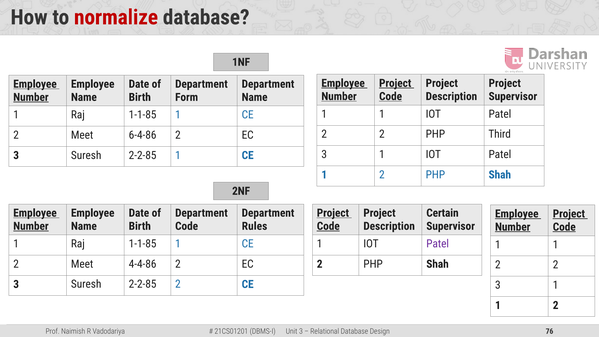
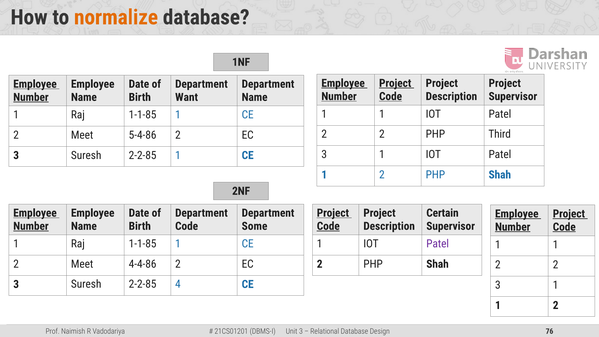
normalize colour: red -> orange
Form: Form -> Want
6-4-86: 6-4-86 -> 5-4-86
Rules: Rules -> Some
2-2-85 2: 2 -> 4
